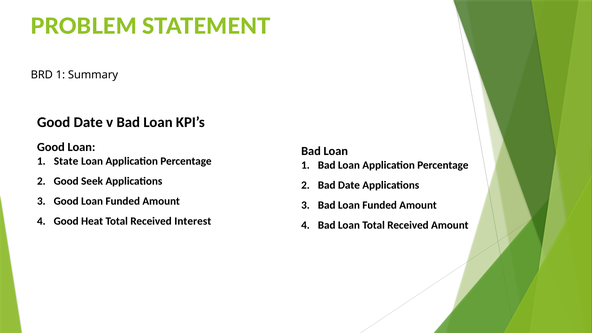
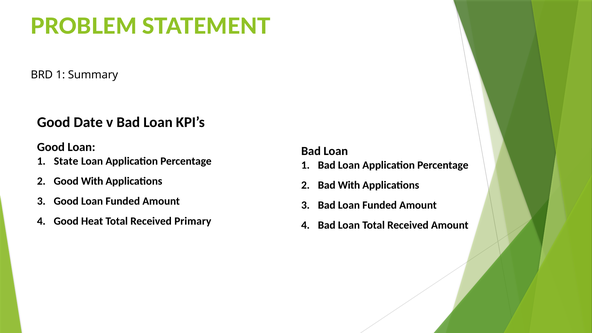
Good Seek: Seek -> With
Bad Date: Date -> With
Interest: Interest -> Primary
